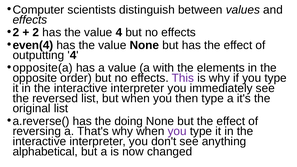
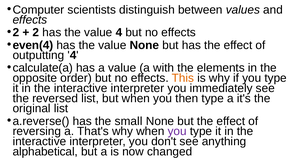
opposite(a: opposite(a -> calculate(a
This colour: purple -> orange
doing: doing -> small
